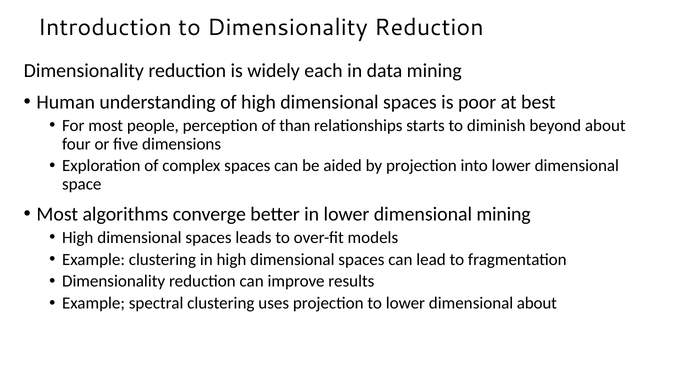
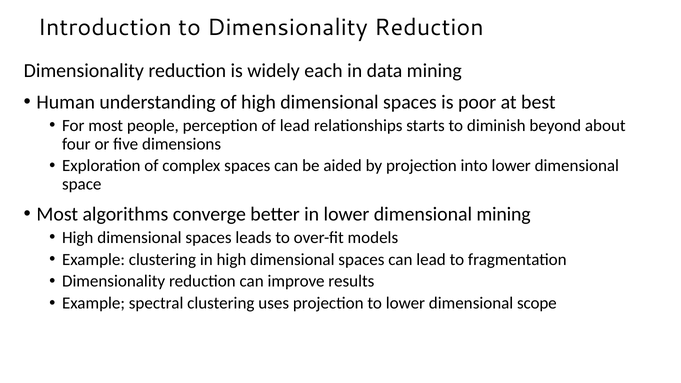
of than: than -> lead
dimensional about: about -> scope
